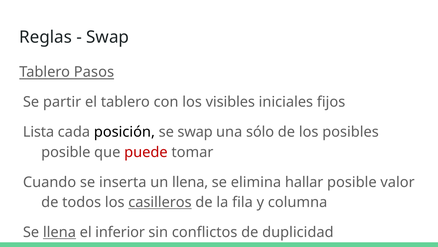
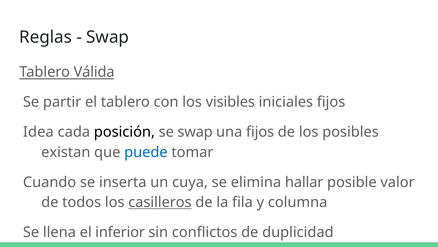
Pasos: Pasos -> Válida
Lista: Lista -> Idea
una sólo: sólo -> fijos
posible at (66, 152): posible -> existan
puede colour: red -> blue
un llena: llena -> cuya
llena at (59, 232) underline: present -> none
